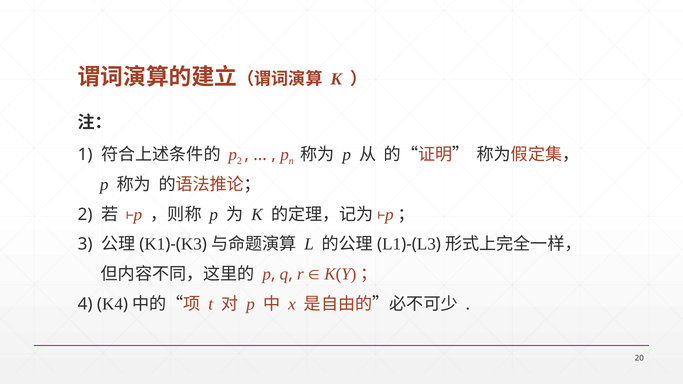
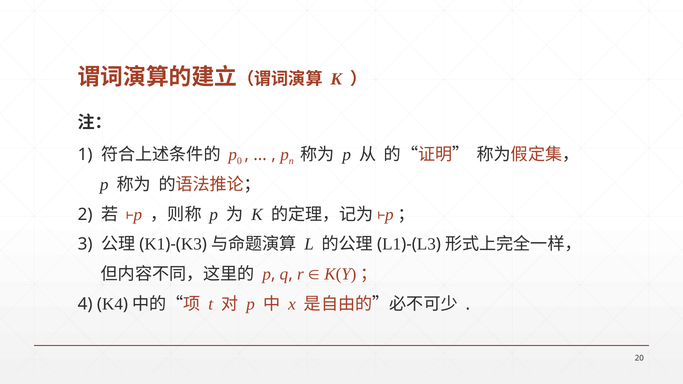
p 2: 2 -> 0
